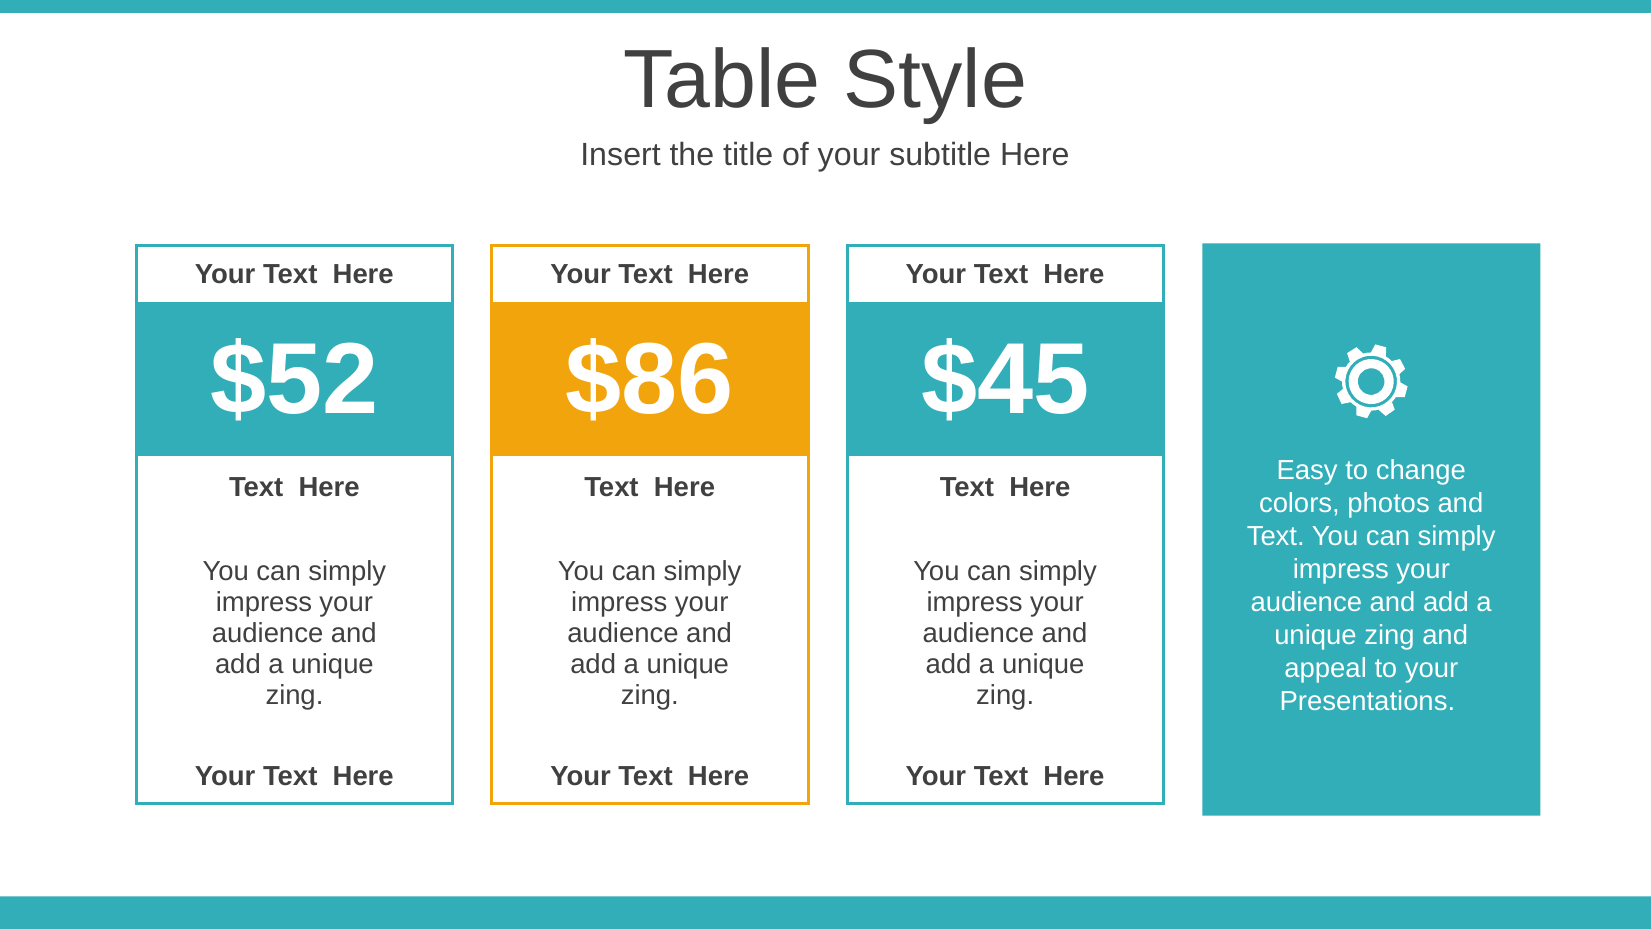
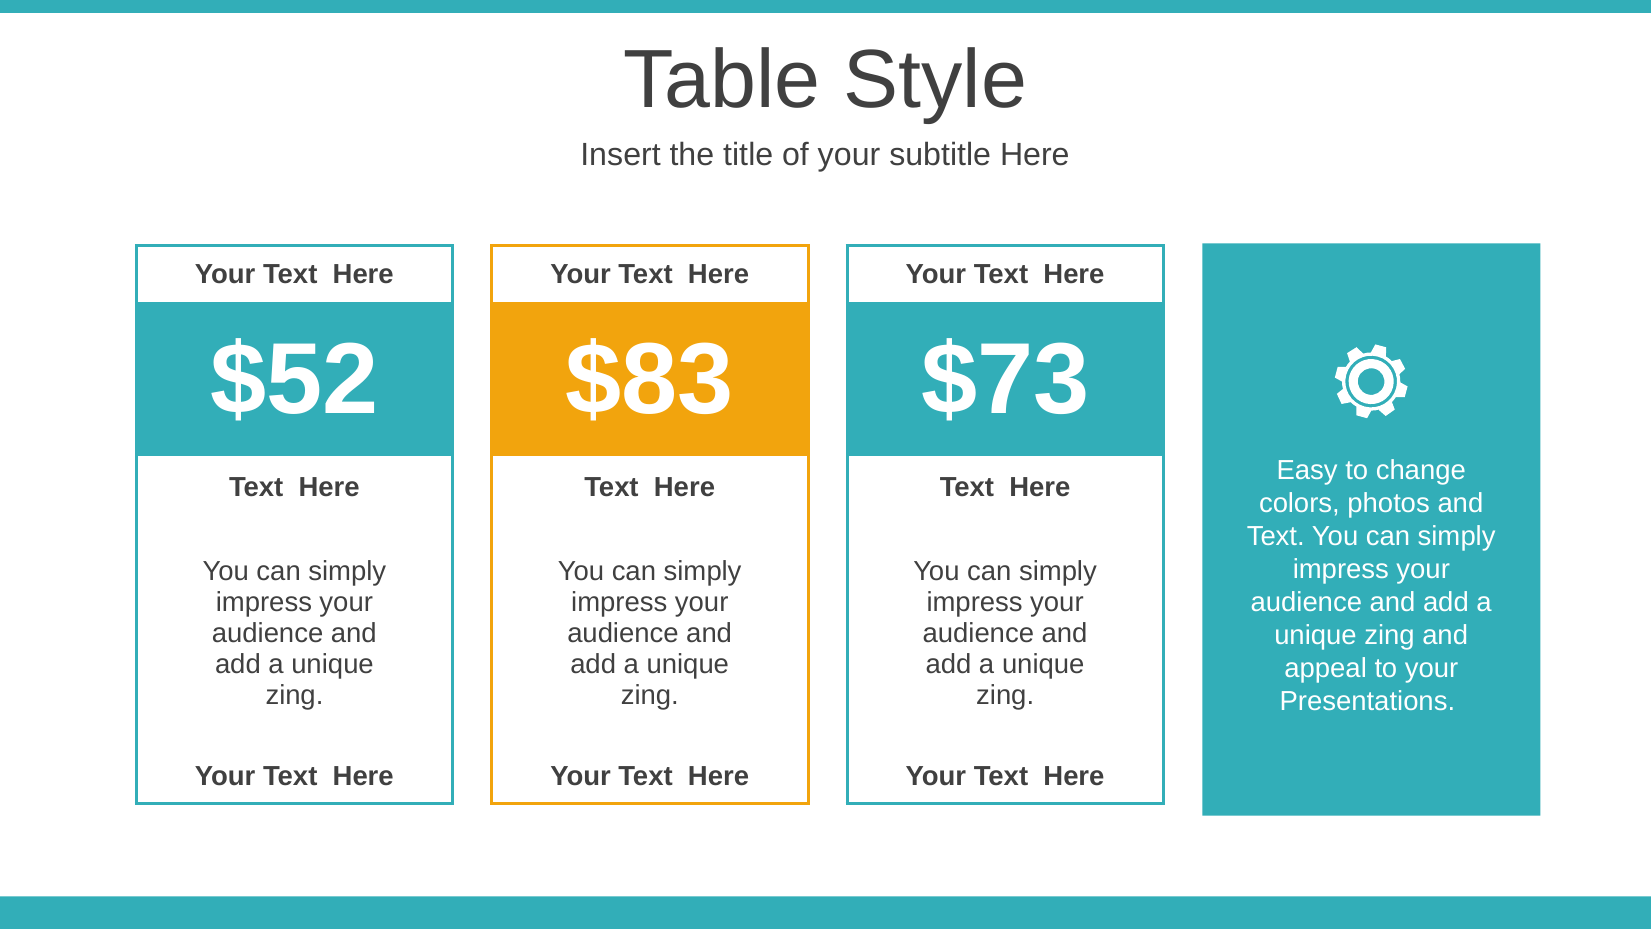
$86: $86 -> $83
$45: $45 -> $73
